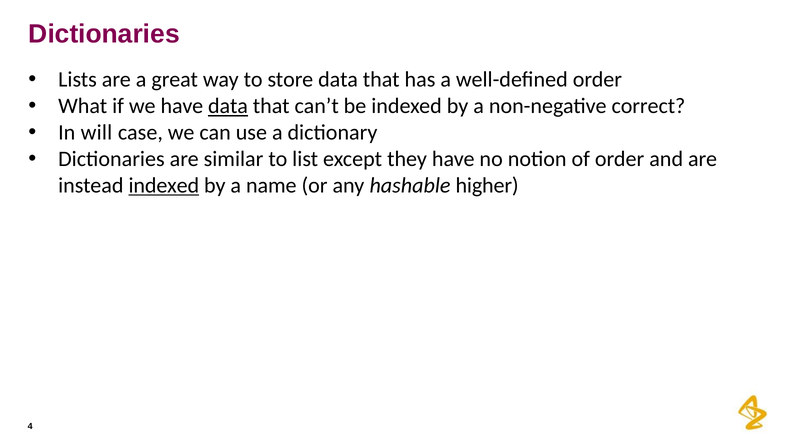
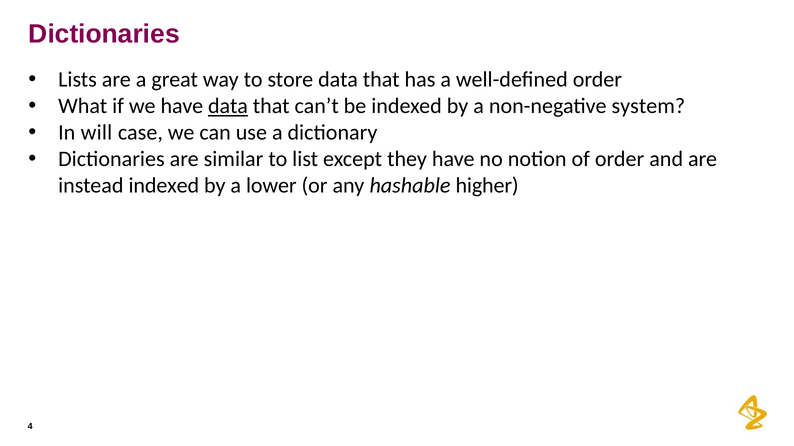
correct: correct -> system
indexed at (164, 186) underline: present -> none
name: name -> lower
